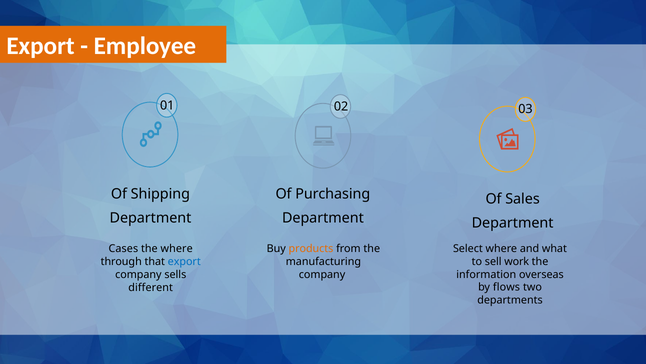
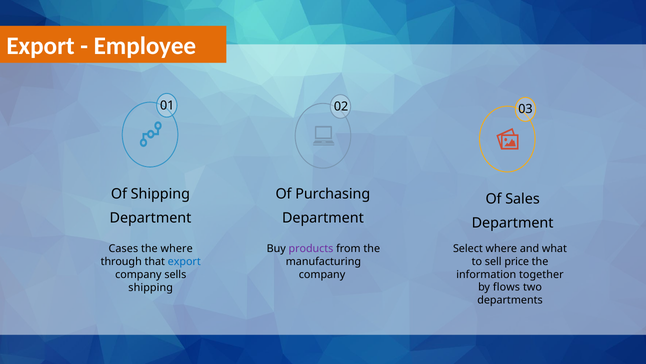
products colour: orange -> purple
work: work -> price
overseas: overseas -> together
different at (151, 287): different -> shipping
